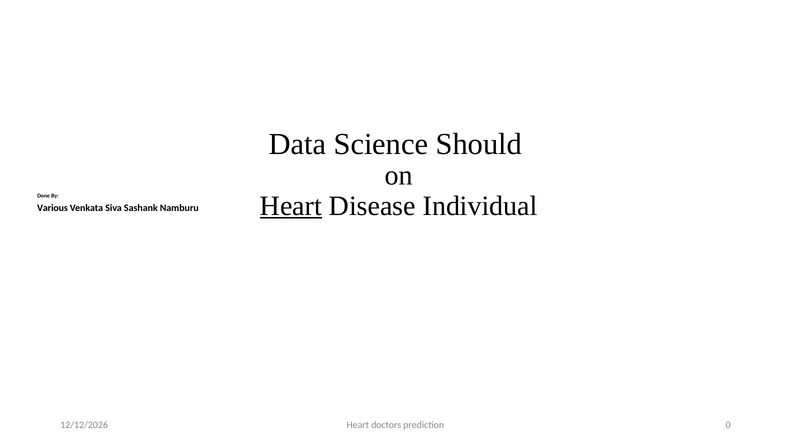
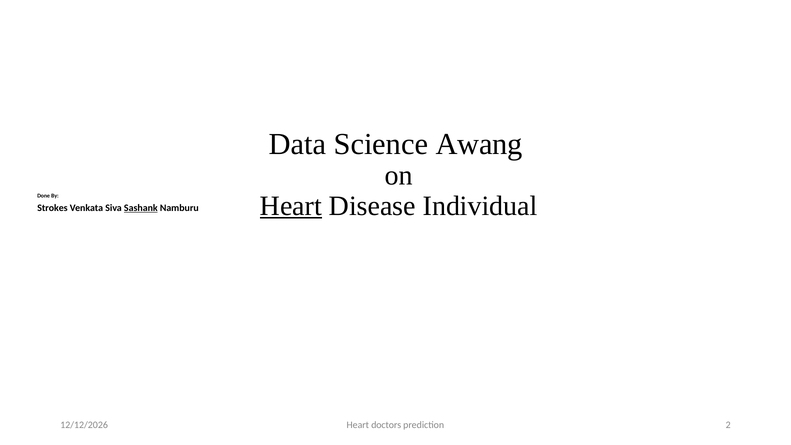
Should: Should -> Awang
Various: Various -> Strokes
Sashank underline: none -> present
0: 0 -> 2
